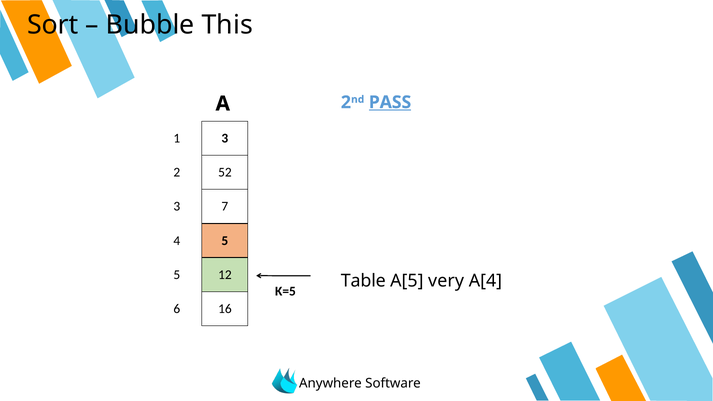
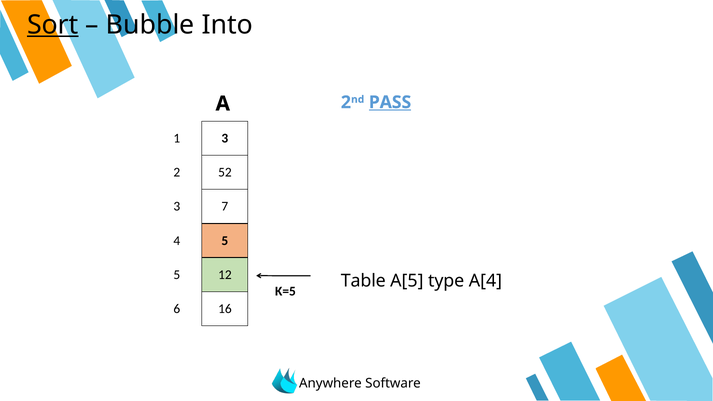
Sort underline: none -> present
This: This -> Into
very: very -> type
